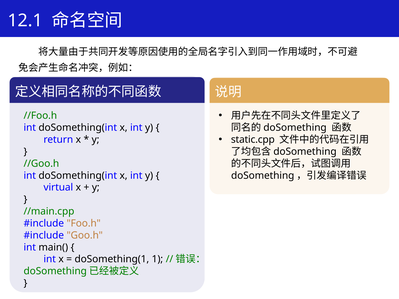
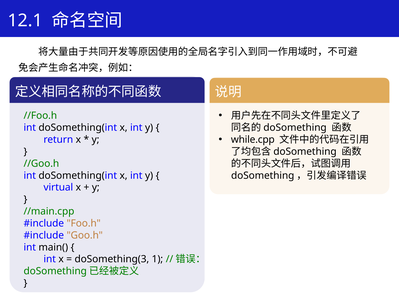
static.cpp: static.cpp -> while.cpp
doSomething(1: doSomething(1 -> doSomething(3
